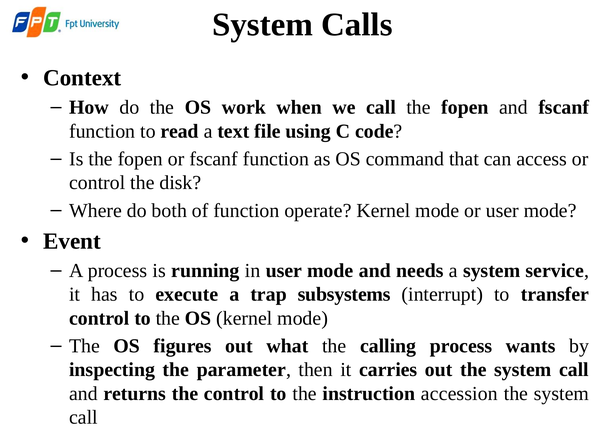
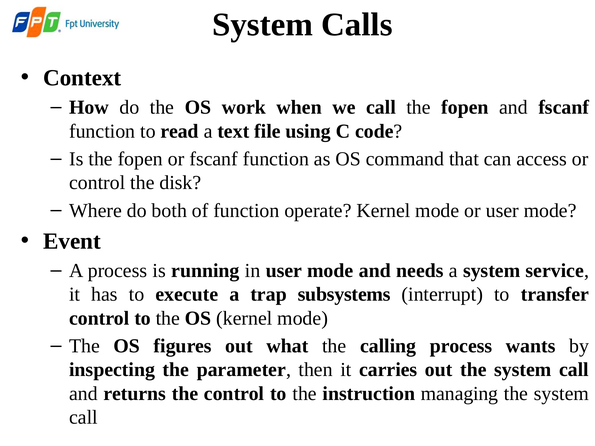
accession: accession -> managing
